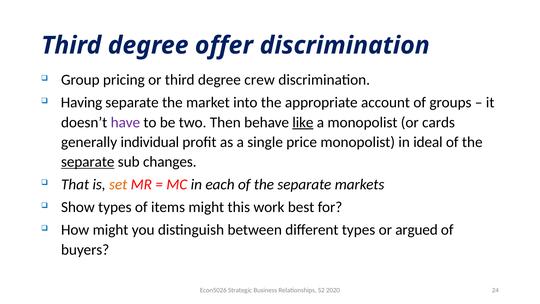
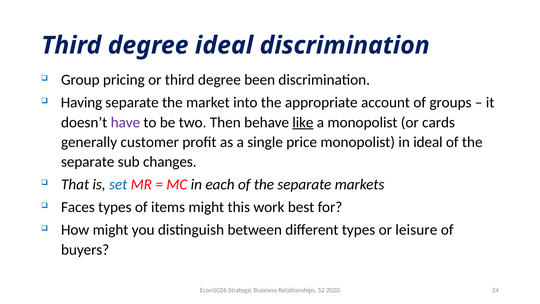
degree offer: offer -> ideal
crew: crew -> been
individual: individual -> customer
separate at (88, 162) underline: present -> none
set colour: orange -> blue
Show: Show -> Faces
argued: argued -> leisure
